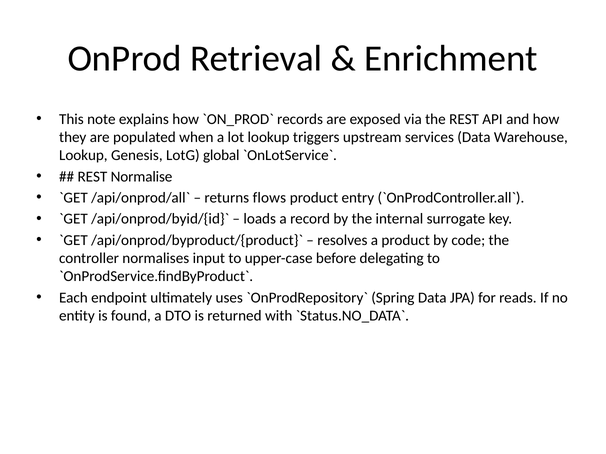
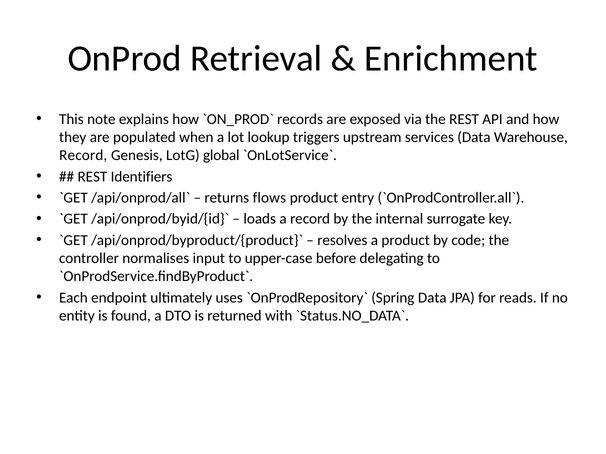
Lookup at (83, 156): Lookup -> Record
Normalise: Normalise -> Identifiers
